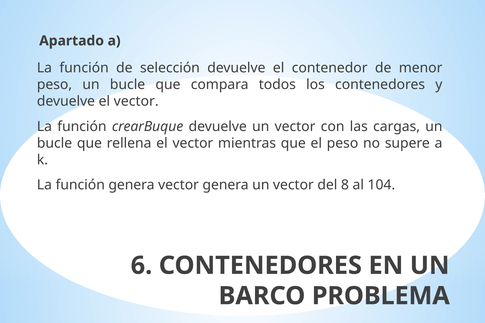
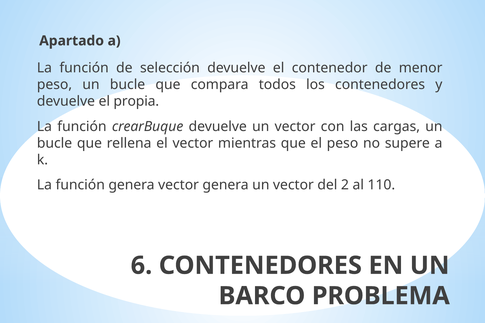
devuelve el vector: vector -> propia
8: 8 -> 2
104: 104 -> 110
